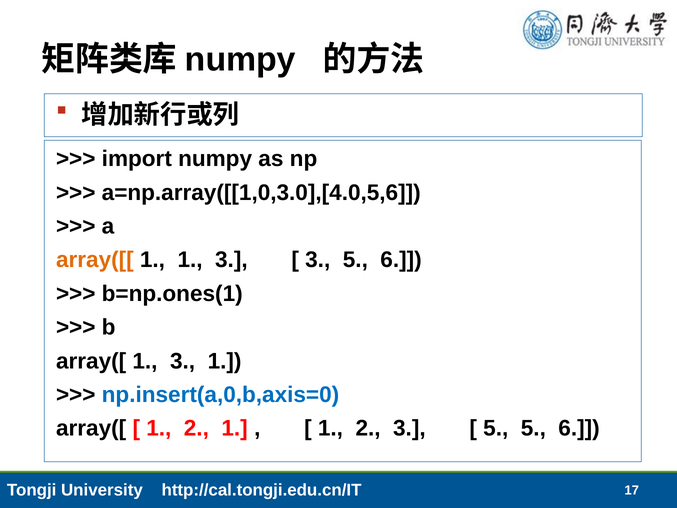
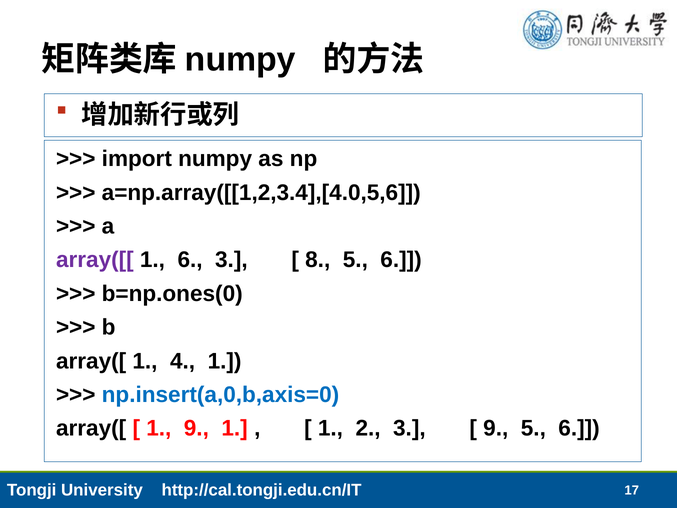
a=np.array([[1,0,3.0],[4.0,5,6: a=np.array([[1,0,3.0],[4.0,5,6 -> a=np.array([[1,2,3.4],[4.0,5,6
array([[ colour: orange -> purple
1 1: 1 -> 6
3 at (318, 260): 3 -> 8
b=np.ones(1: b=np.ones(1 -> b=np.ones(0
array([ 1 3: 3 -> 4
2 at (196, 428): 2 -> 9
5 at (496, 428): 5 -> 9
